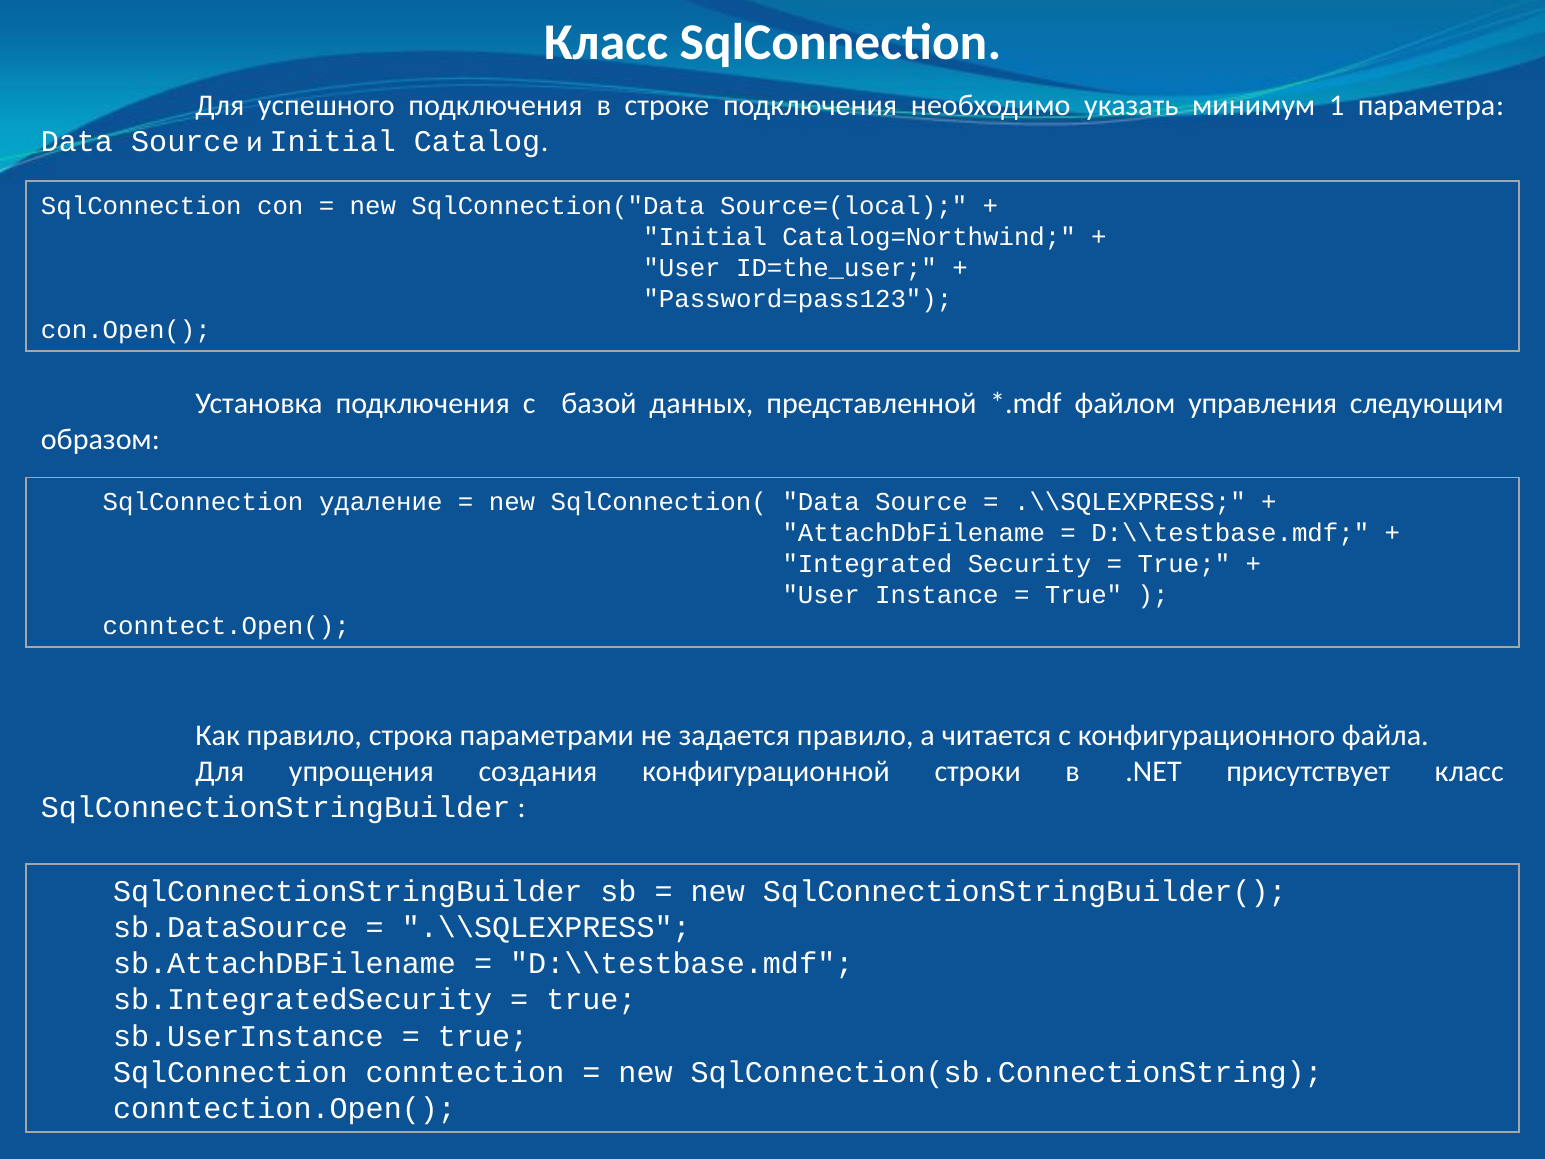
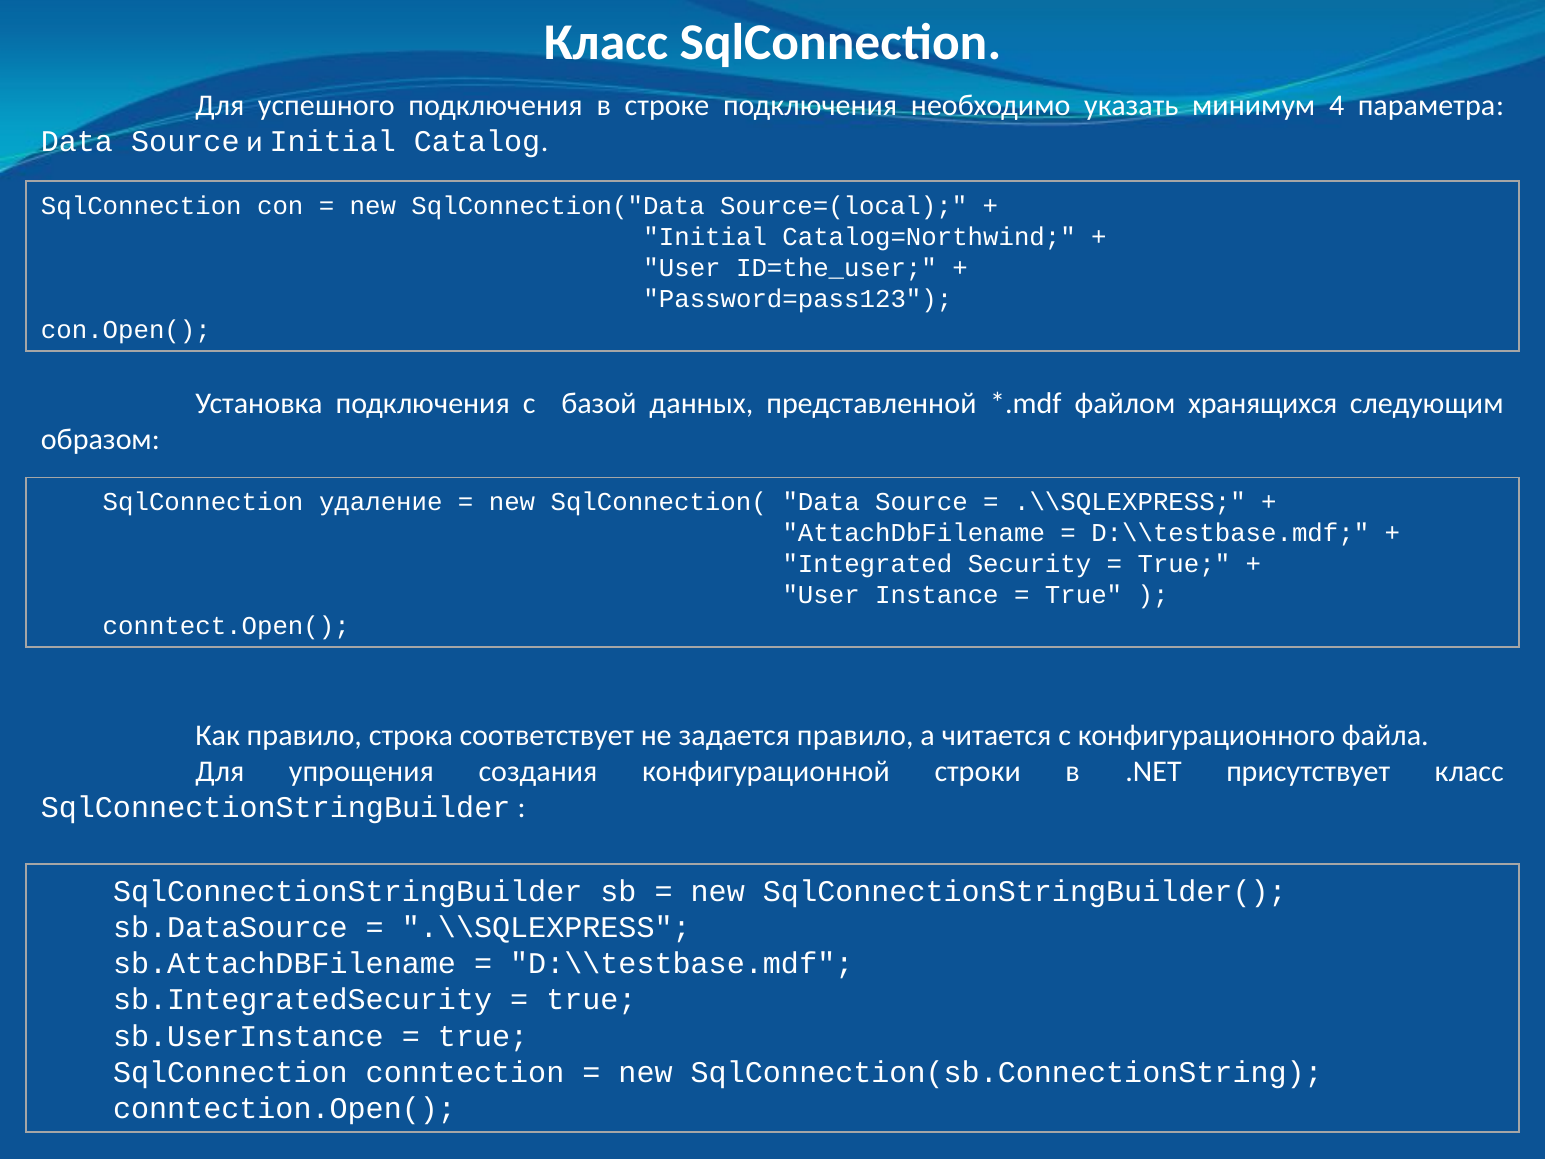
1: 1 -> 4
управления: управления -> хранящихся
параметрами: параметрами -> соответствует
